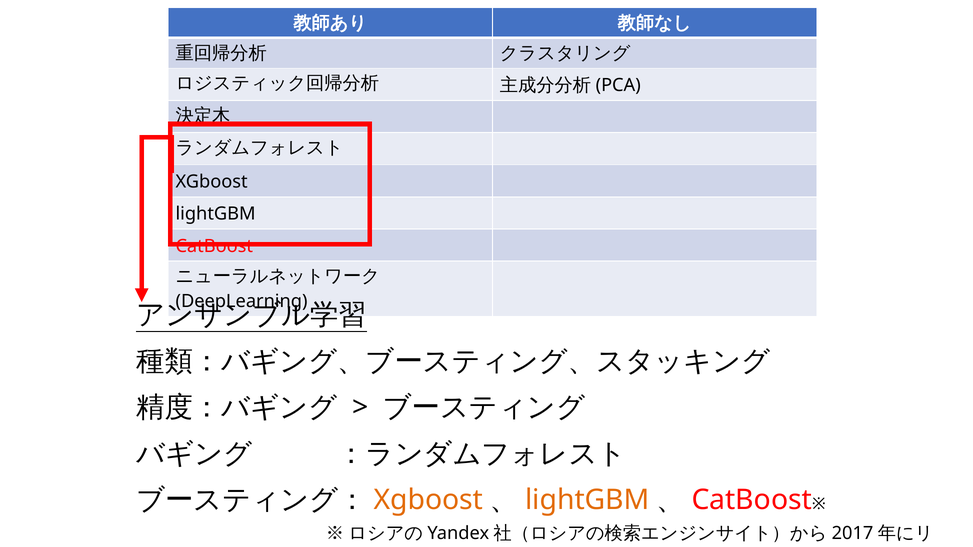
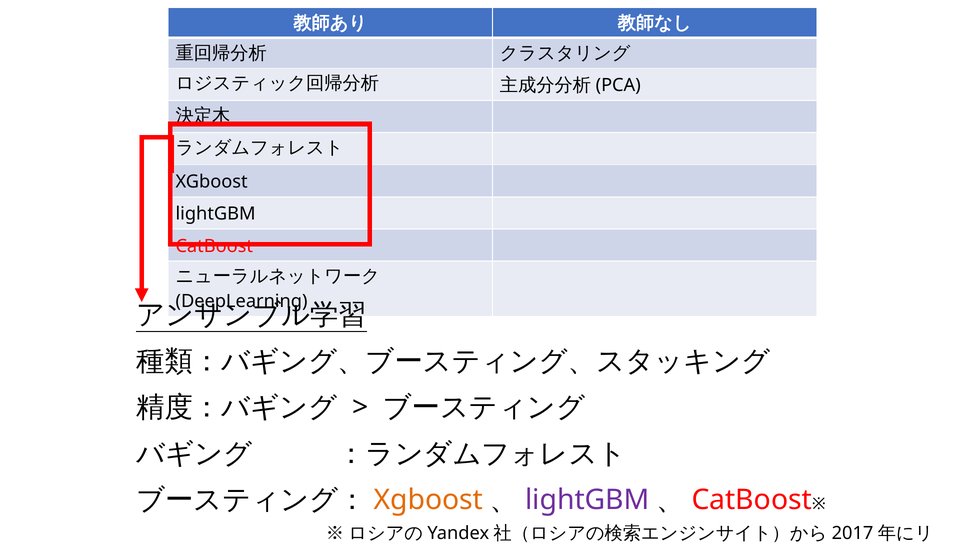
lightGBM at (587, 500) colour: orange -> purple
